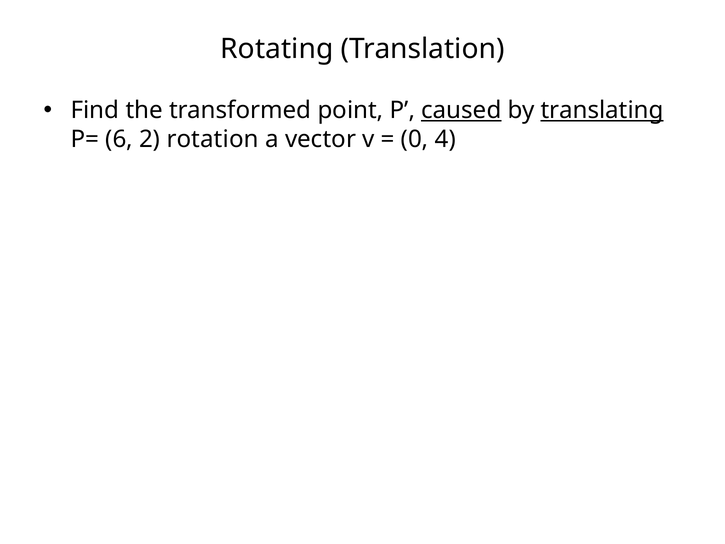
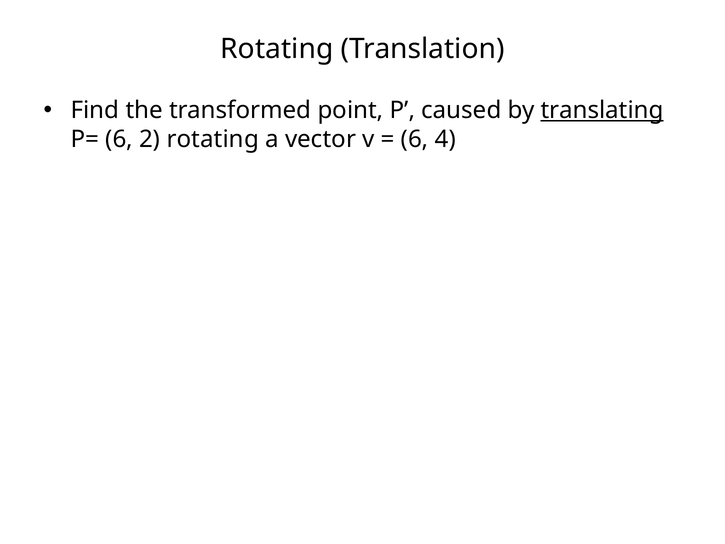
caused underline: present -> none
2 rotation: rotation -> rotating
0 at (415, 139): 0 -> 6
